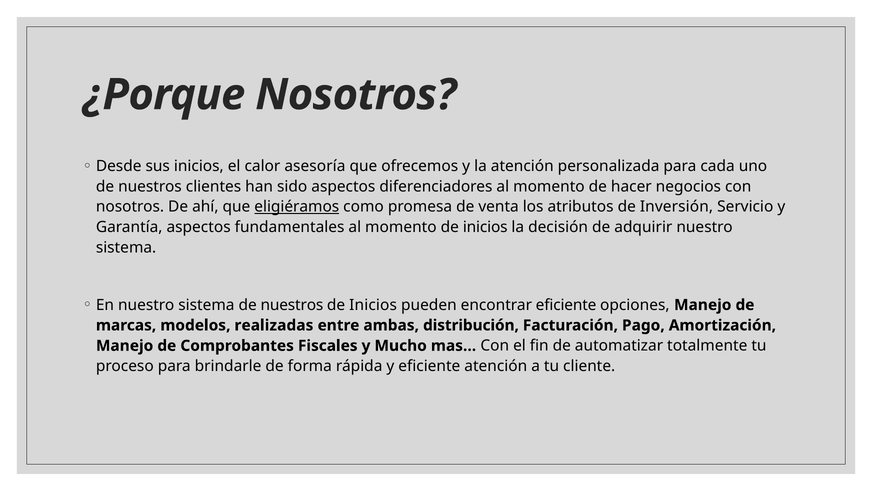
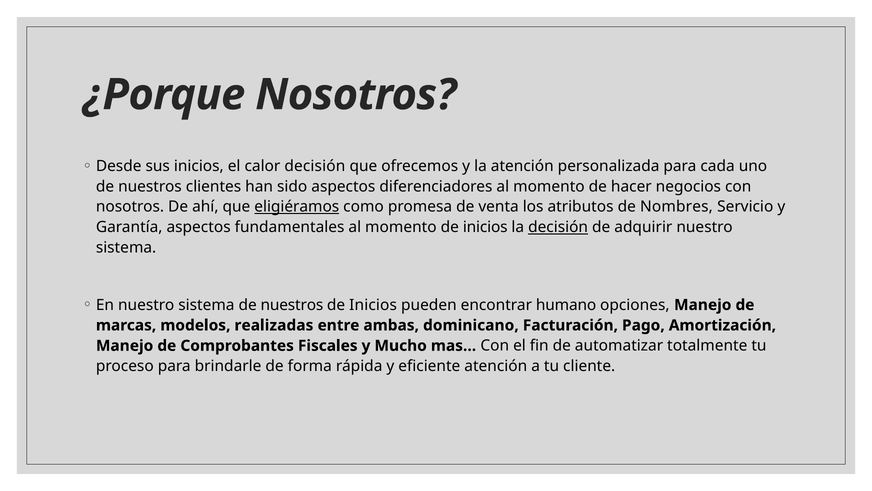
calor asesoría: asesoría -> decisión
Inversión: Inversión -> Nombres
decisión at (558, 227) underline: none -> present
encontrar eficiente: eficiente -> humano
distribución: distribución -> dominicano
